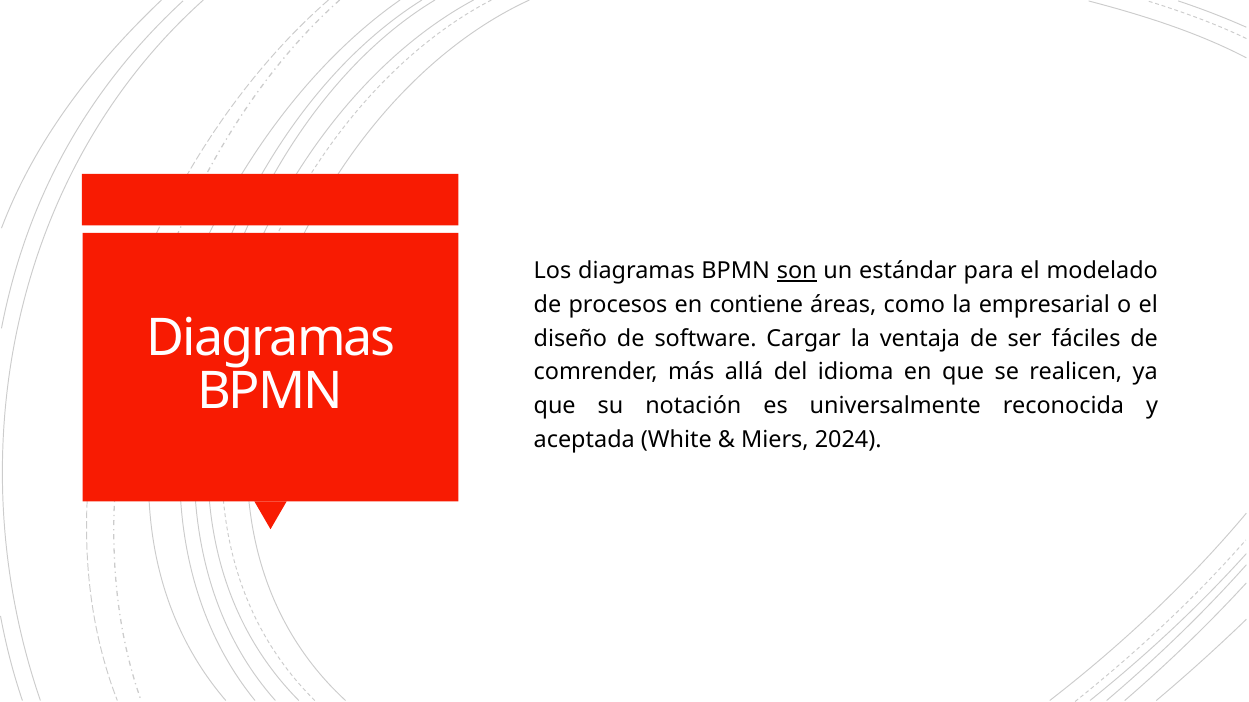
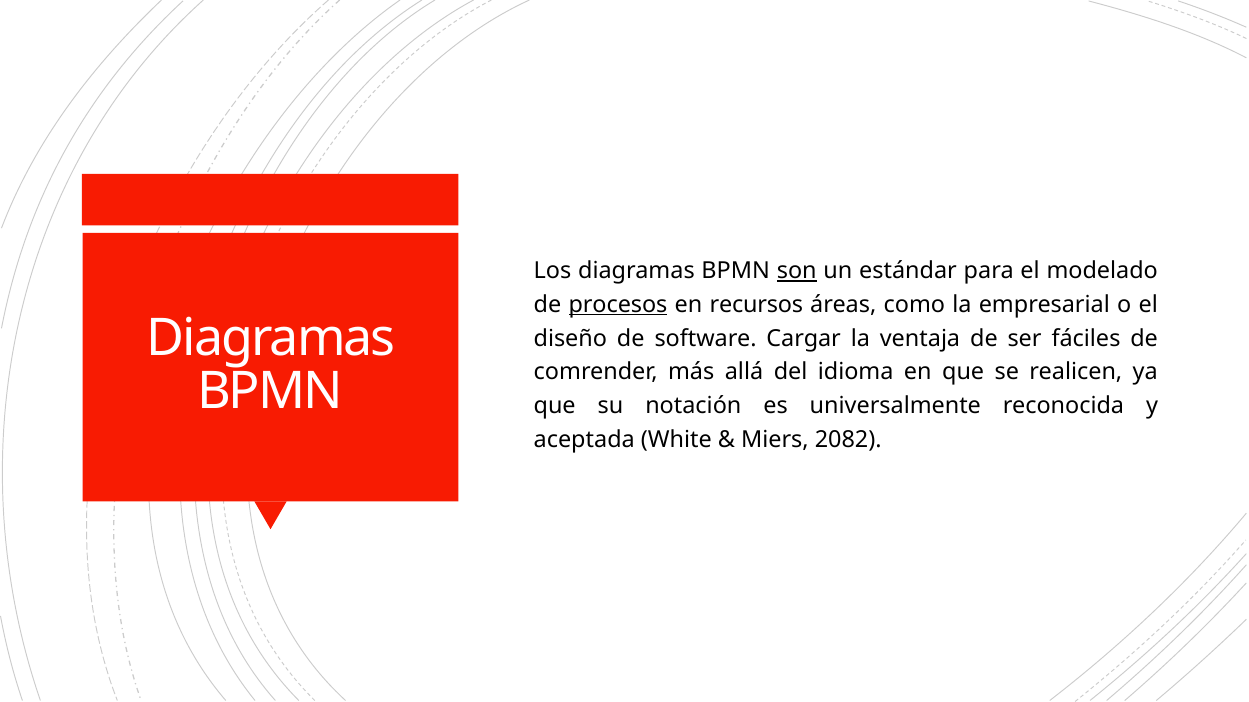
procesos underline: none -> present
contiene: contiene -> recursos
2024: 2024 -> 2082
